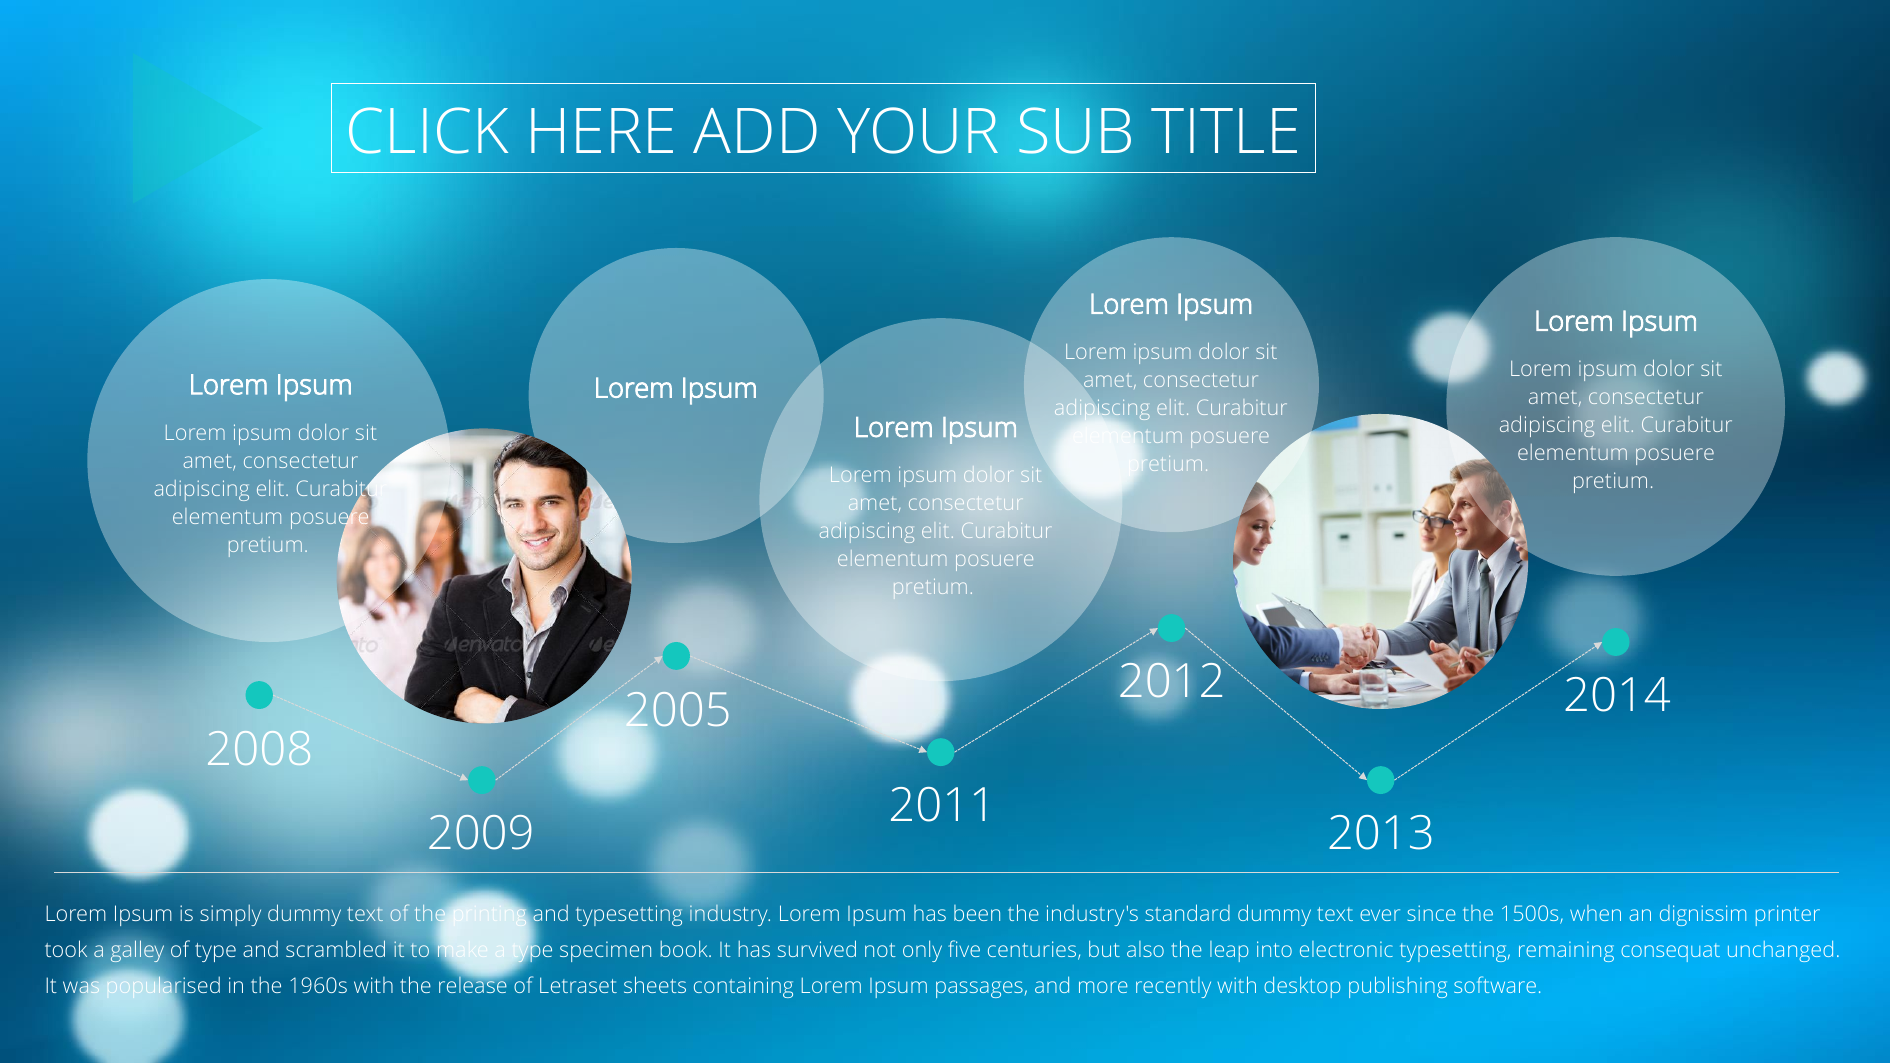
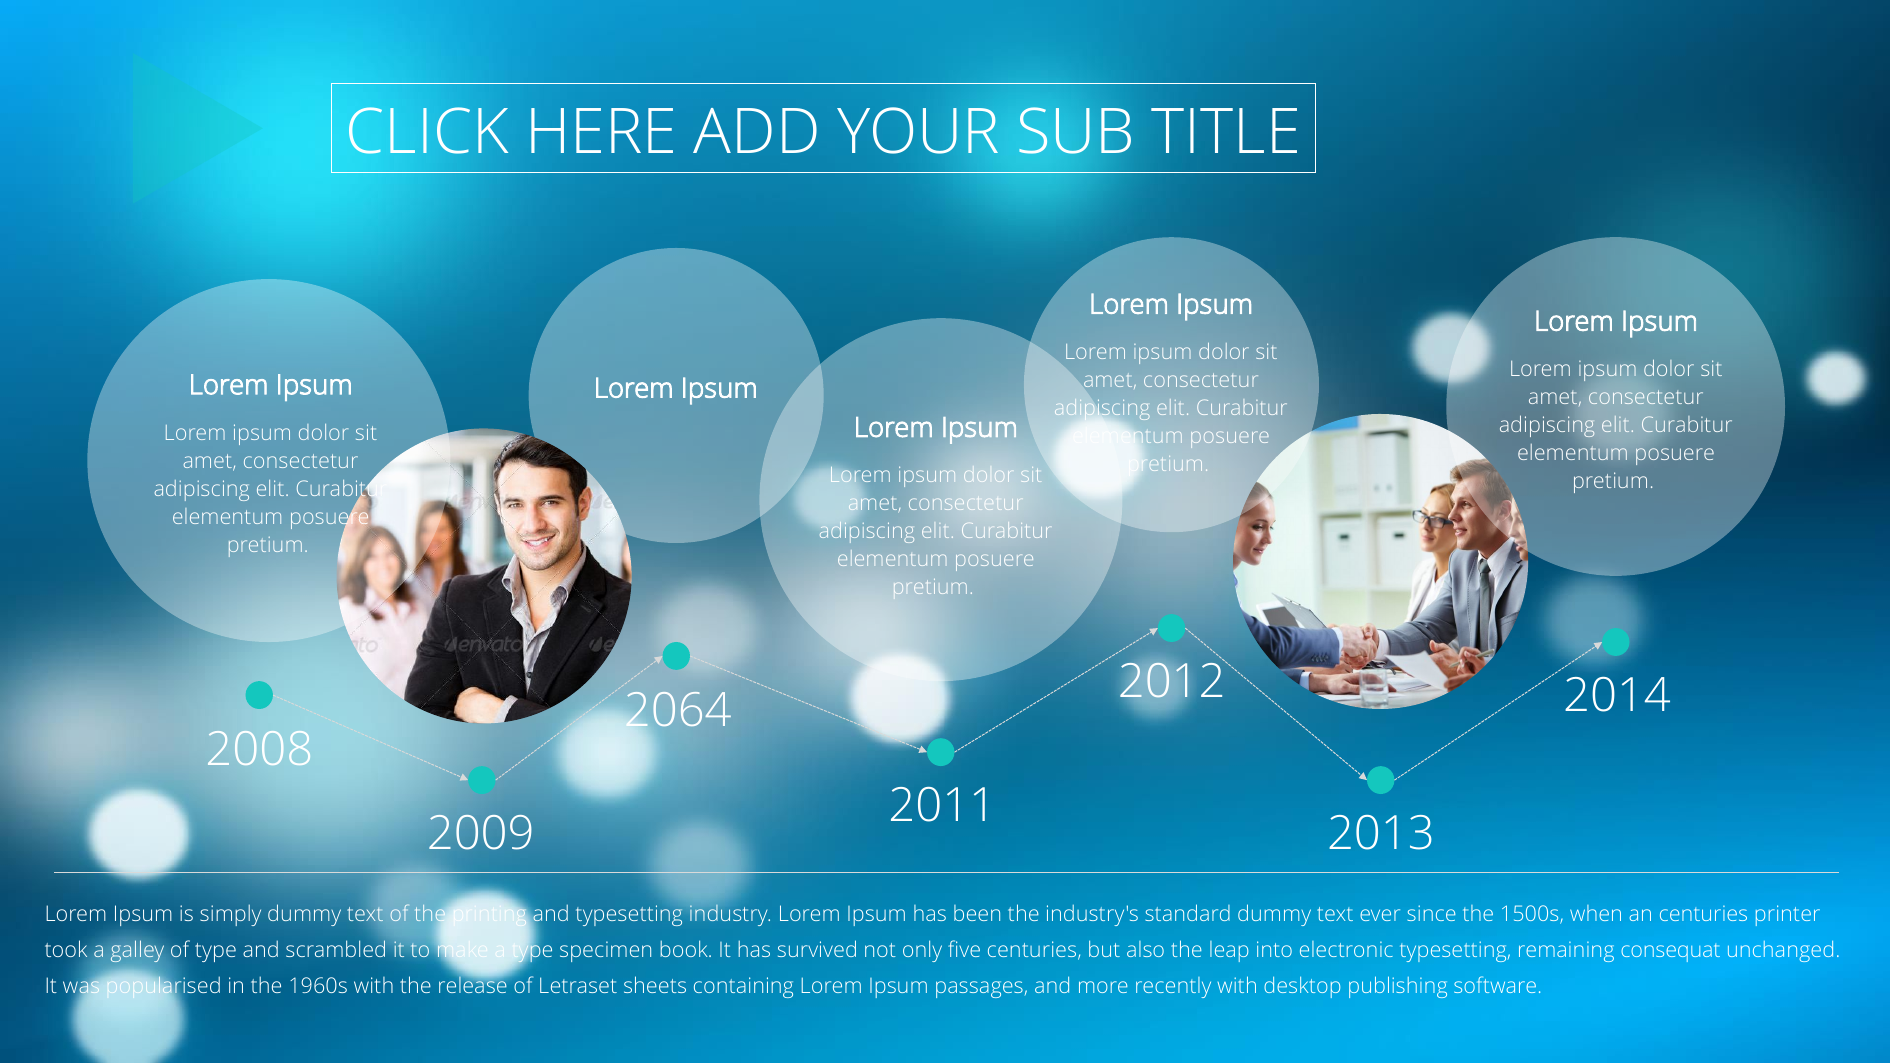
2005: 2005 -> 2064
an dignissim: dignissim -> centuries
